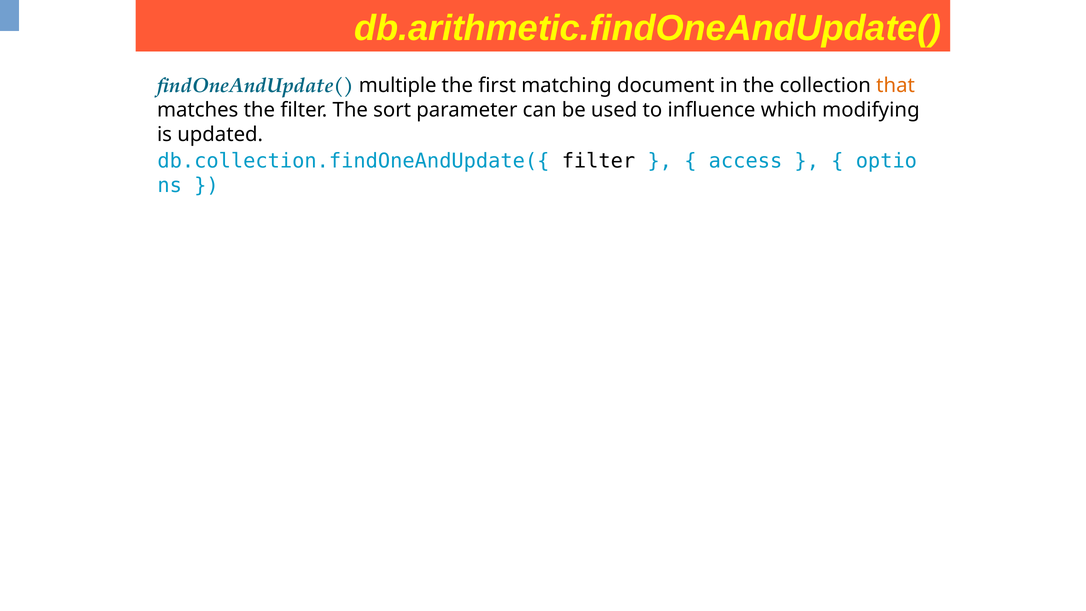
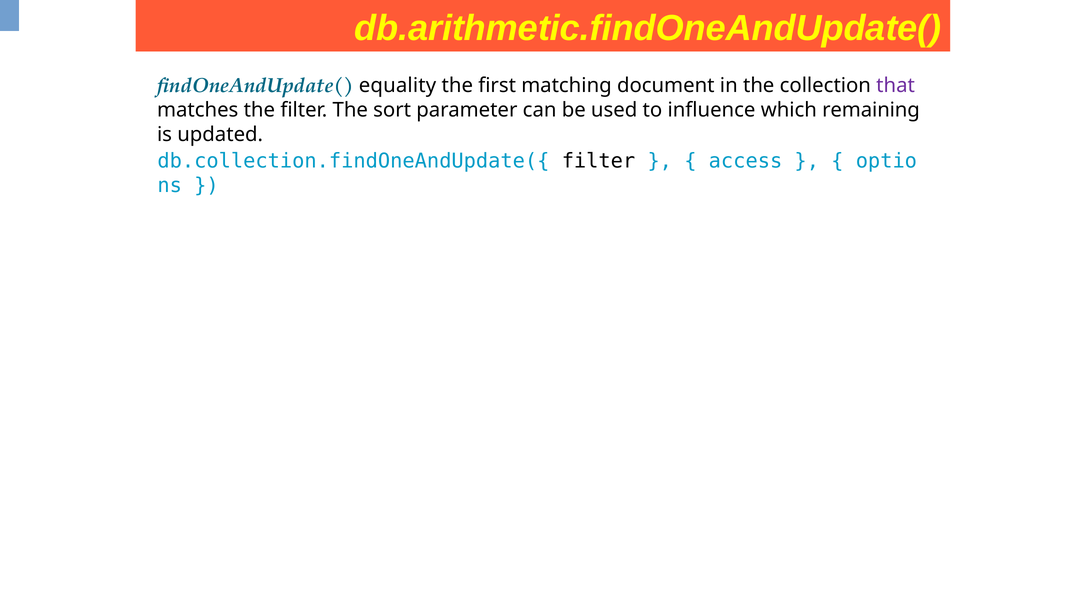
multiple: multiple -> equality
that colour: orange -> purple
modifying: modifying -> remaining
